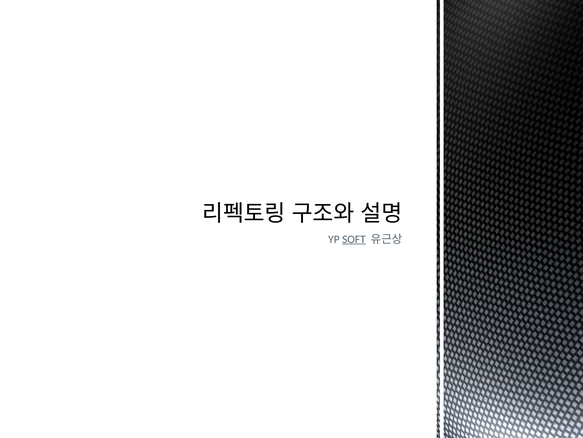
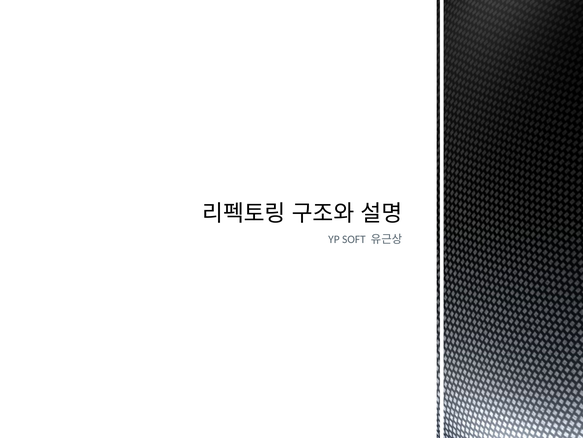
SOFT underline: present -> none
